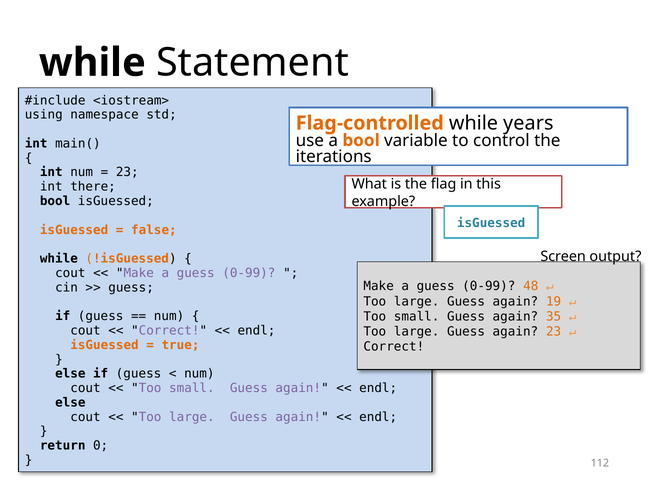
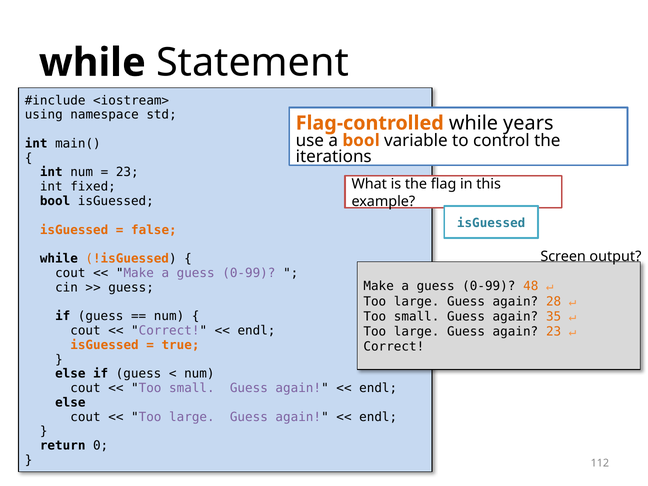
there: there -> fixed
19: 19 -> 28
